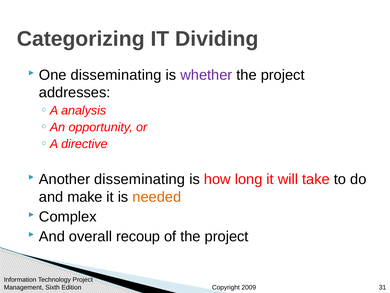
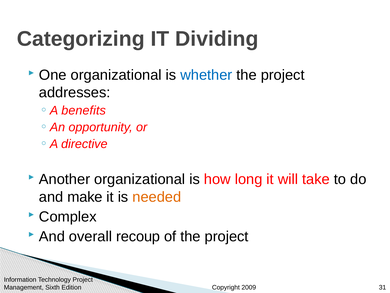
One disseminating: disseminating -> organizational
whether colour: purple -> blue
analysis: analysis -> benefits
Another disseminating: disseminating -> organizational
